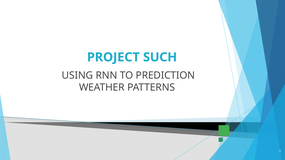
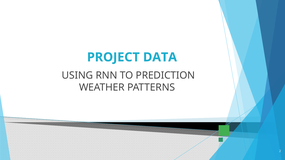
SUCH: SUCH -> DATA
